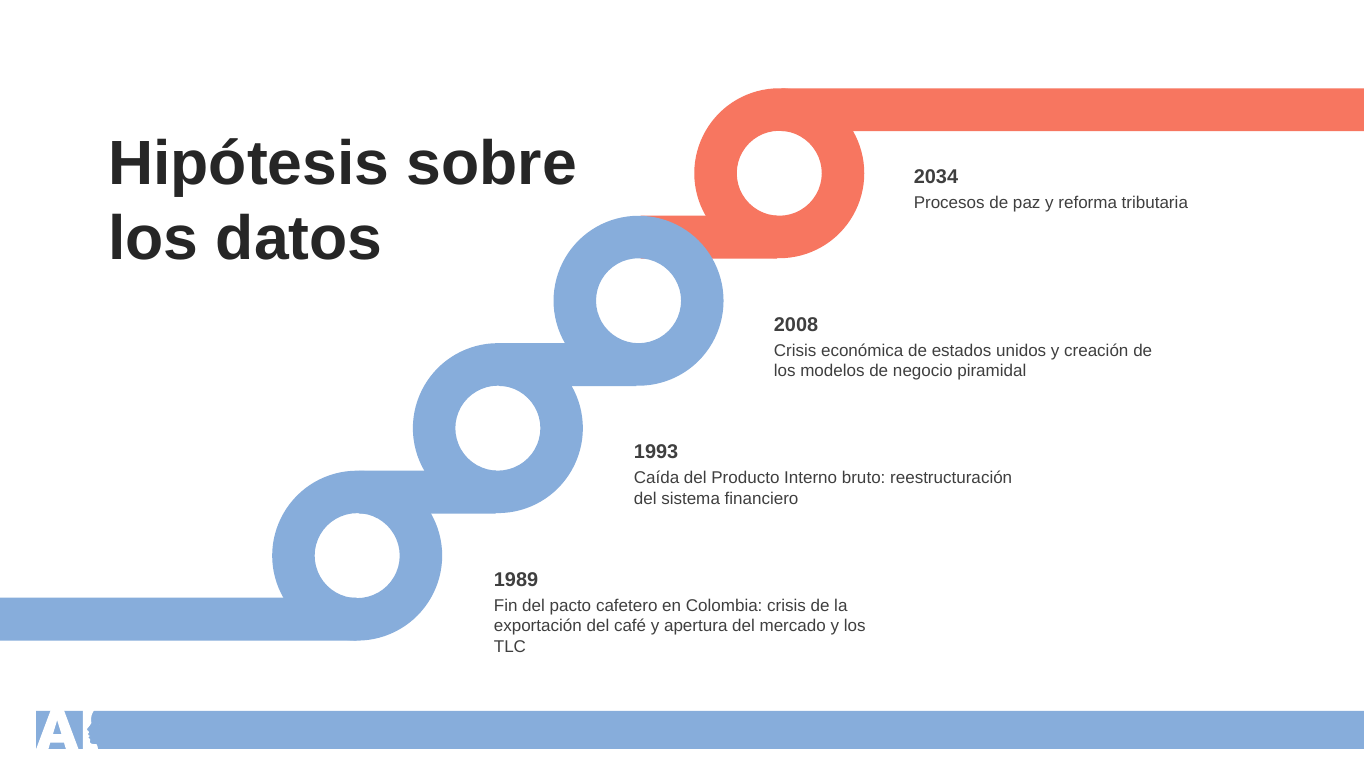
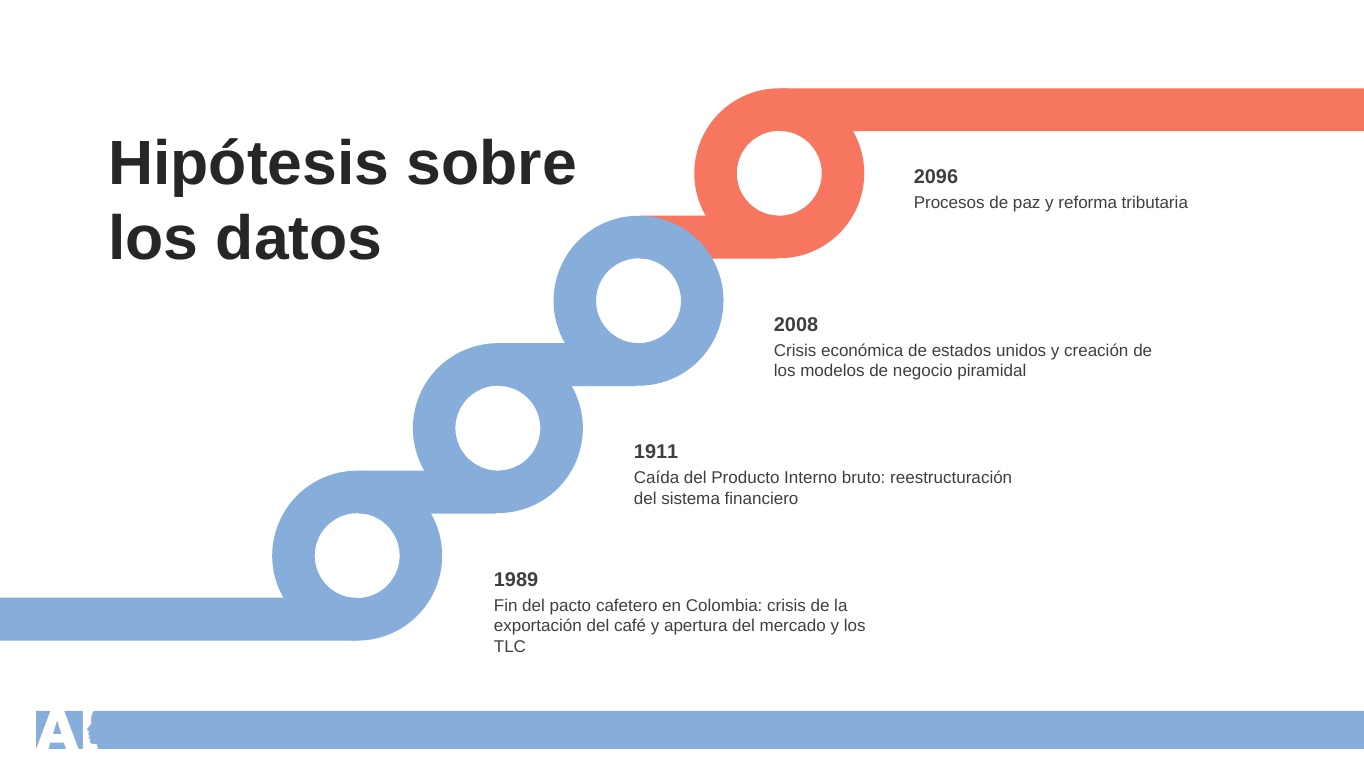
2034: 2034 -> 2096
1993: 1993 -> 1911
